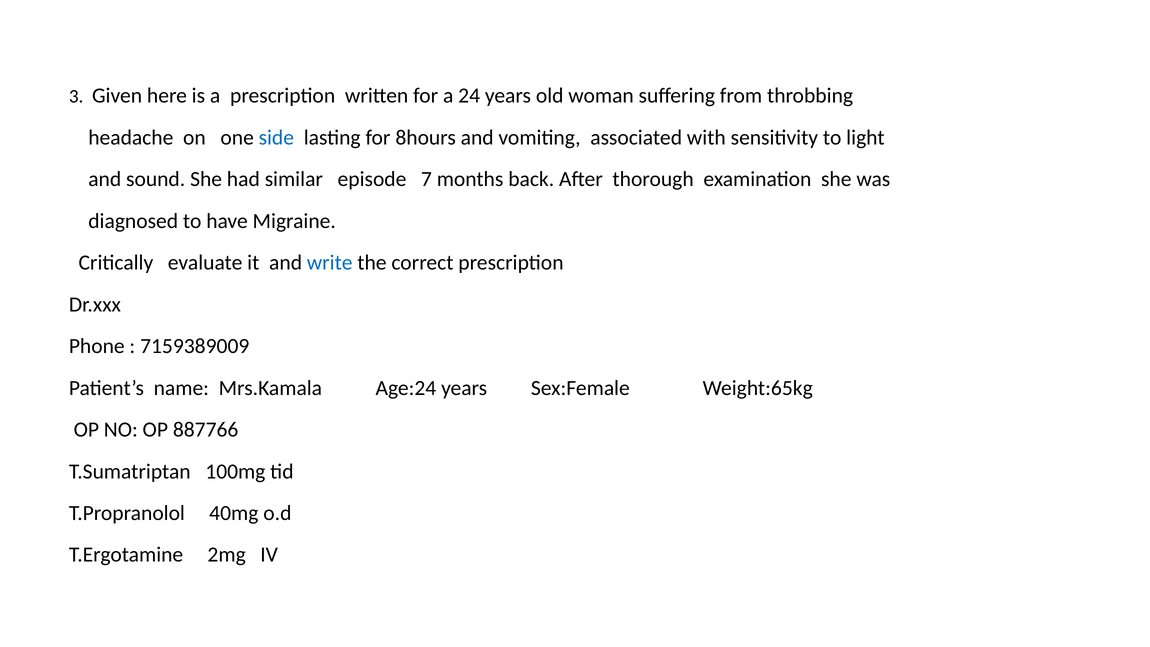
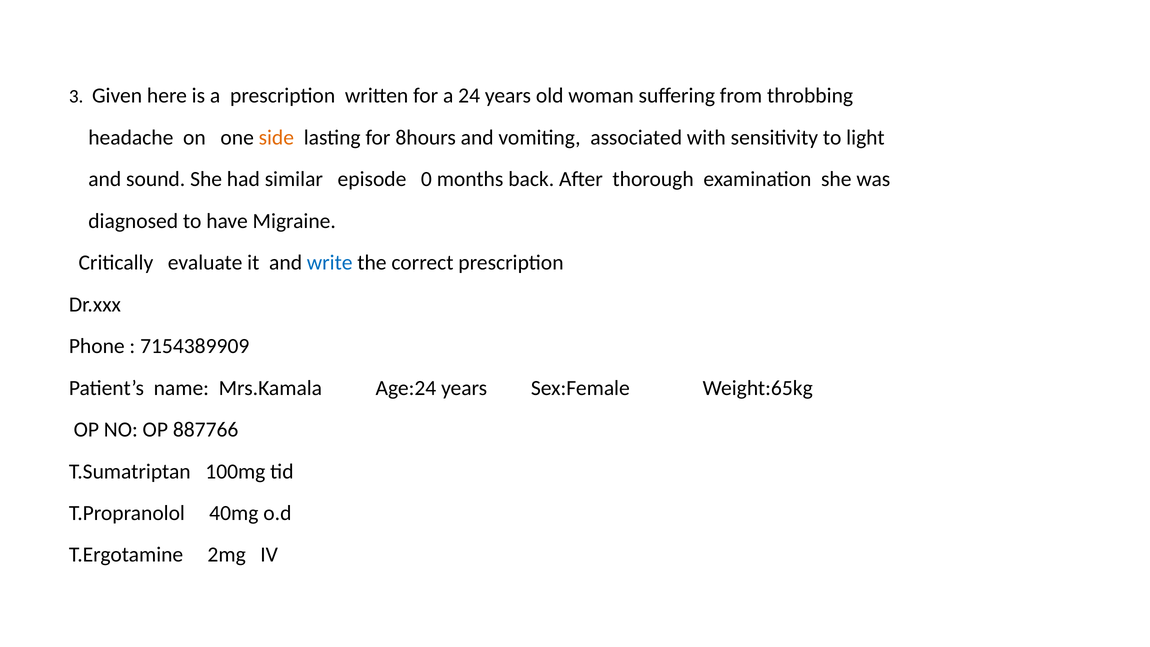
side colour: blue -> orange
7: 7 -> 0
7159389009: 7159389009 -> 7154389909
